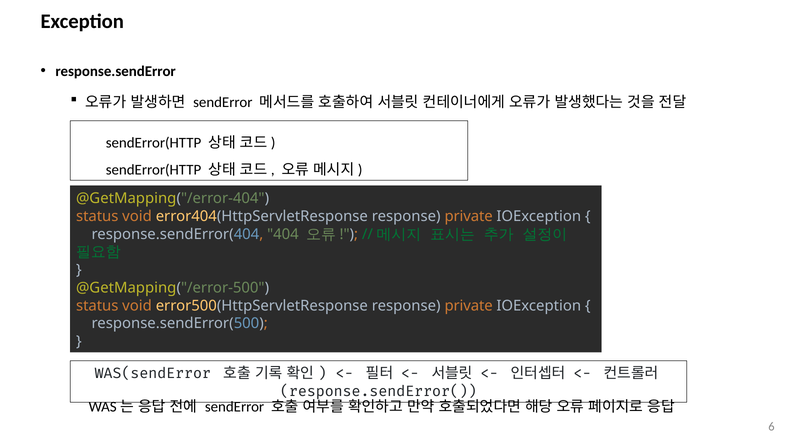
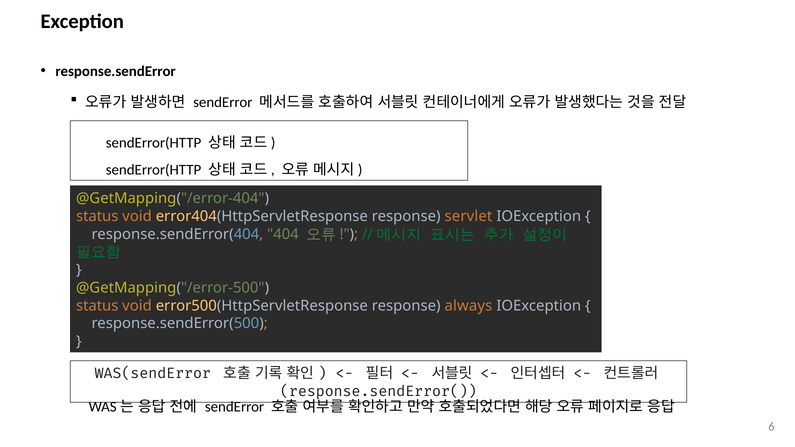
error404(HttpServletResponse response private: private -> servlet
error500(HttpServletResponse response private: private -> always
